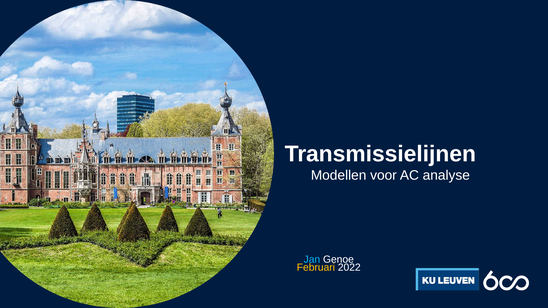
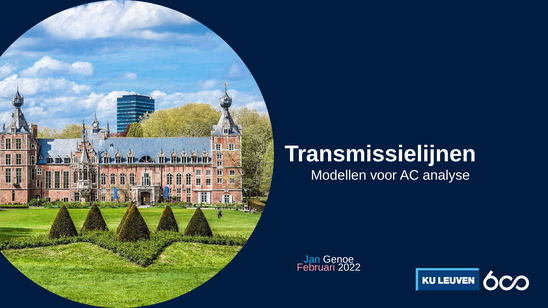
Februari colour: yellow -> pink
